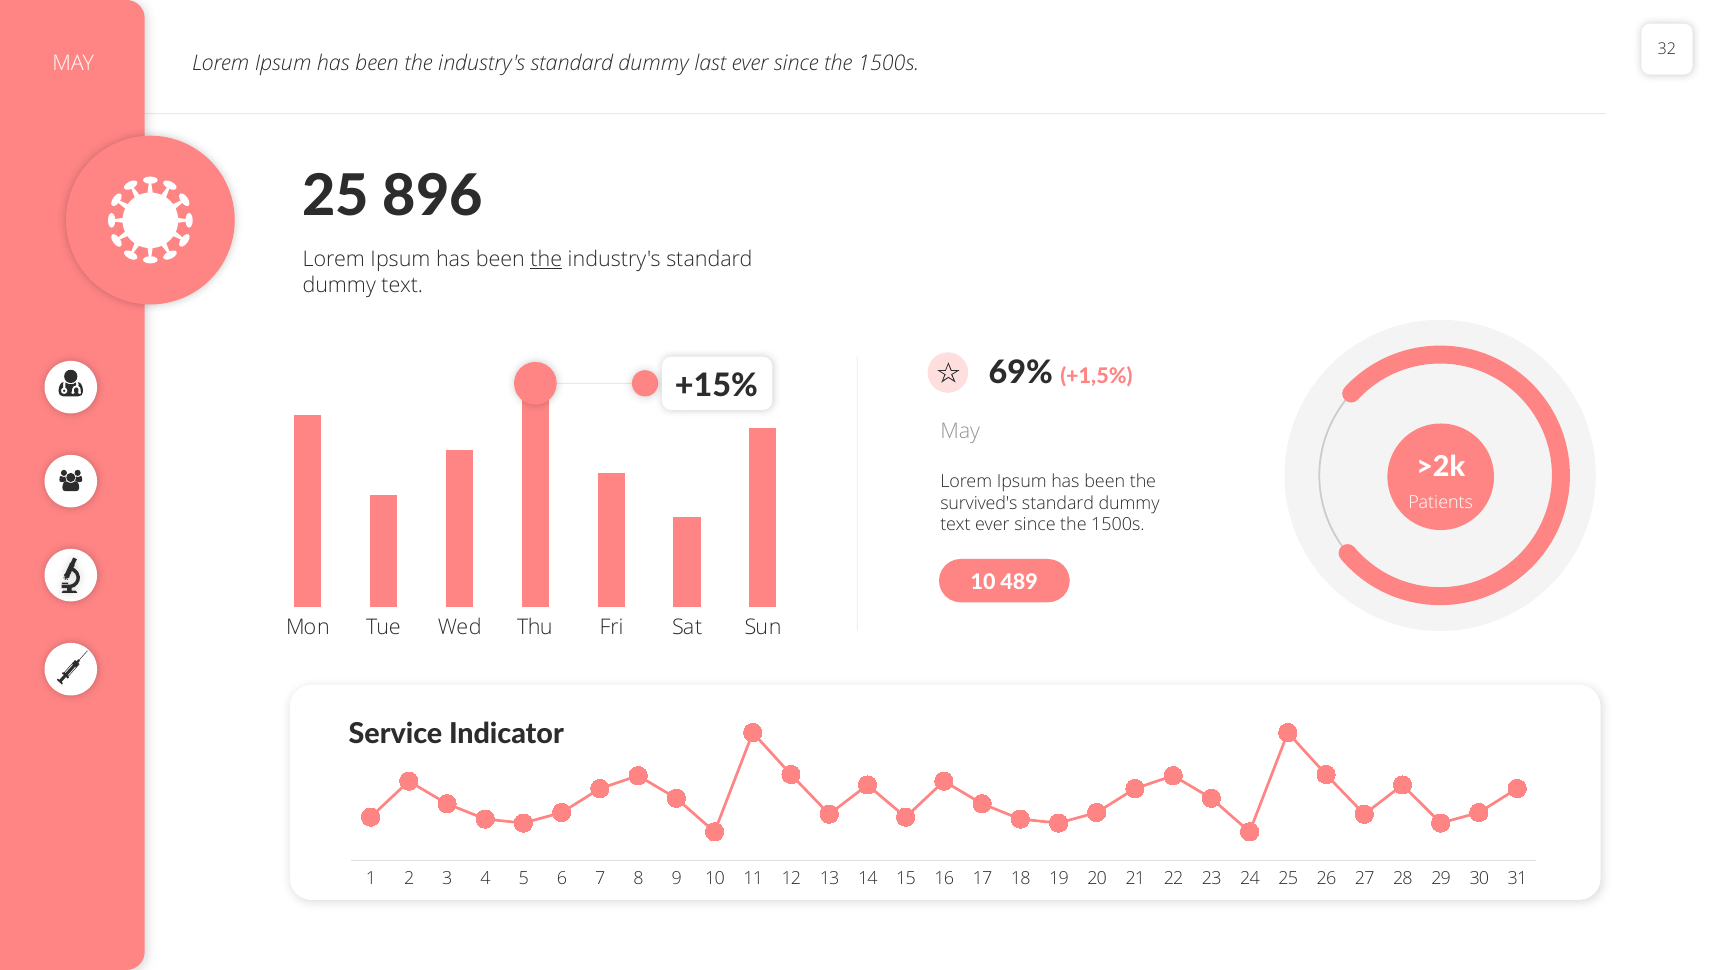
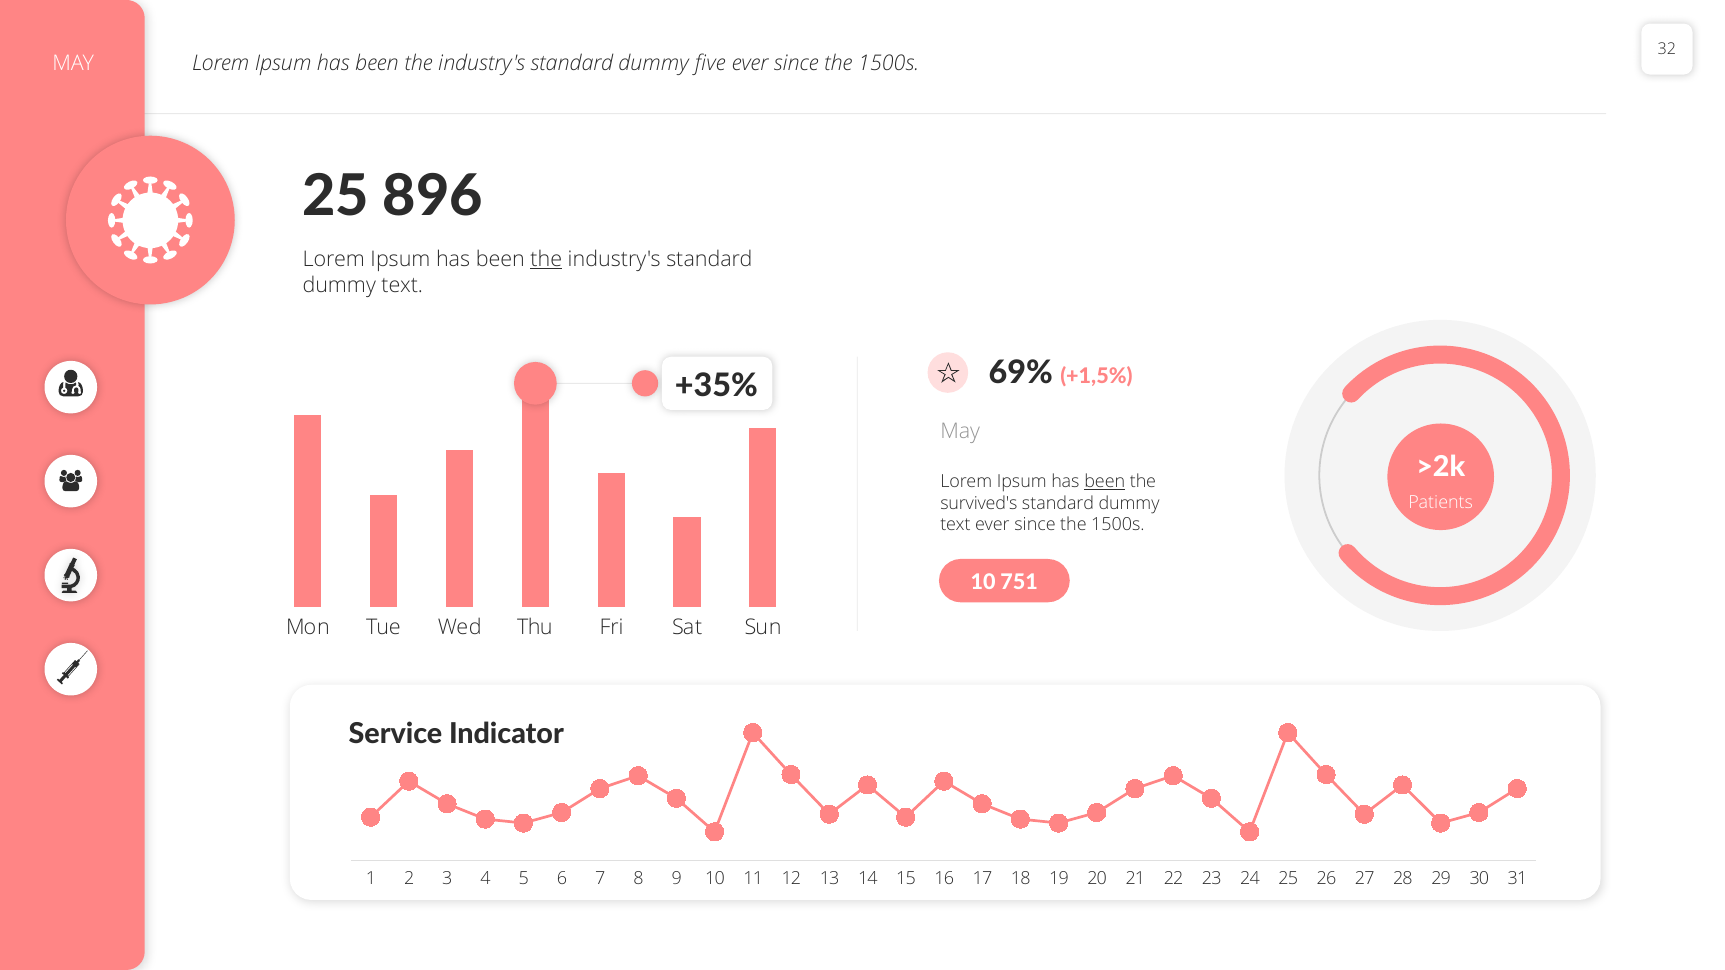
last: last -> five
+15%: +15% -> +35%
been at (1105, 482) underline: none -> present
489: 489 -> 751
